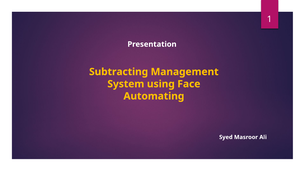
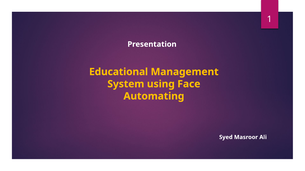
Subtracting: Subtracting -> Educational
